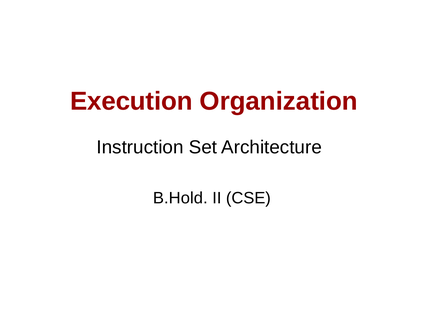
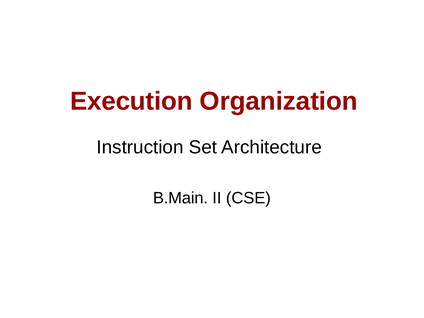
B.Hold: B.Hold -> B.Main
